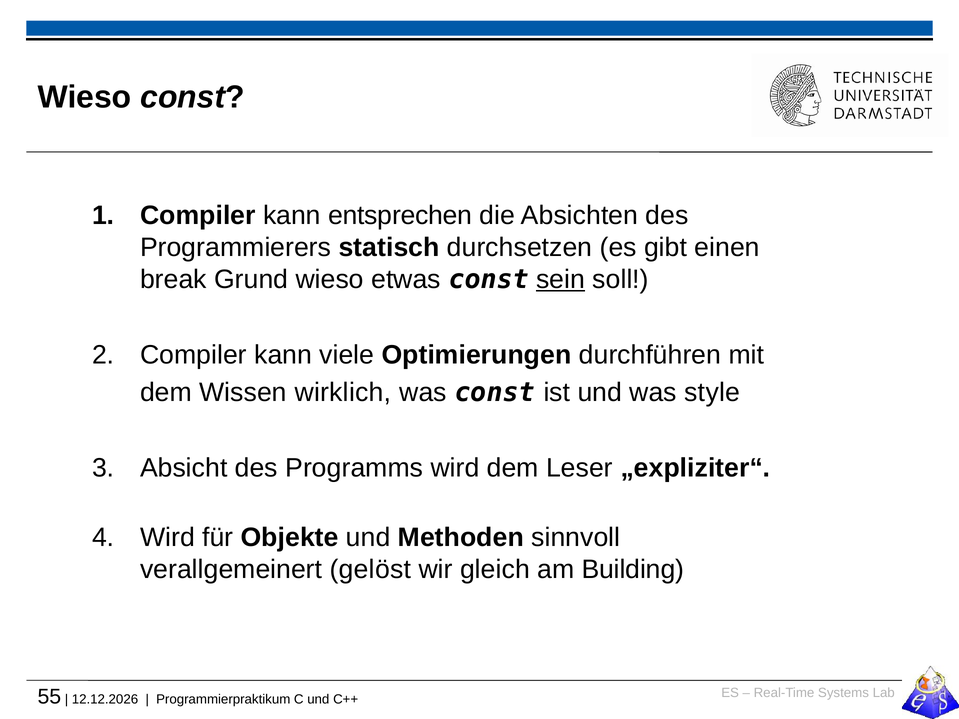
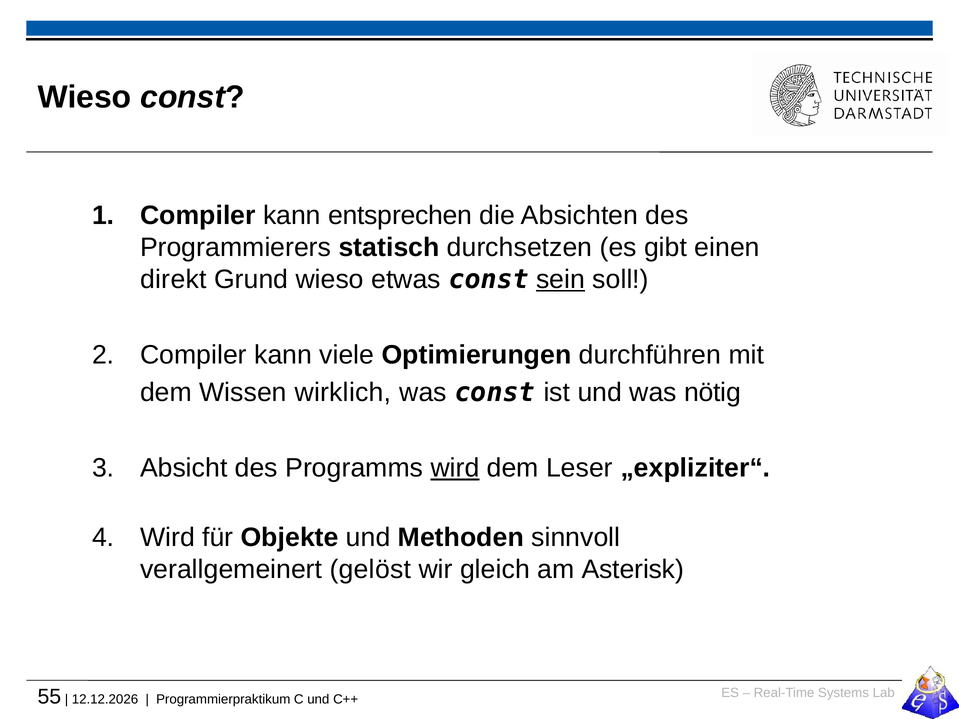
break: break -> direkt
style: style -> nötig
wird at (455, 468) underline: none -> present
Building: Building -> Asterisk
